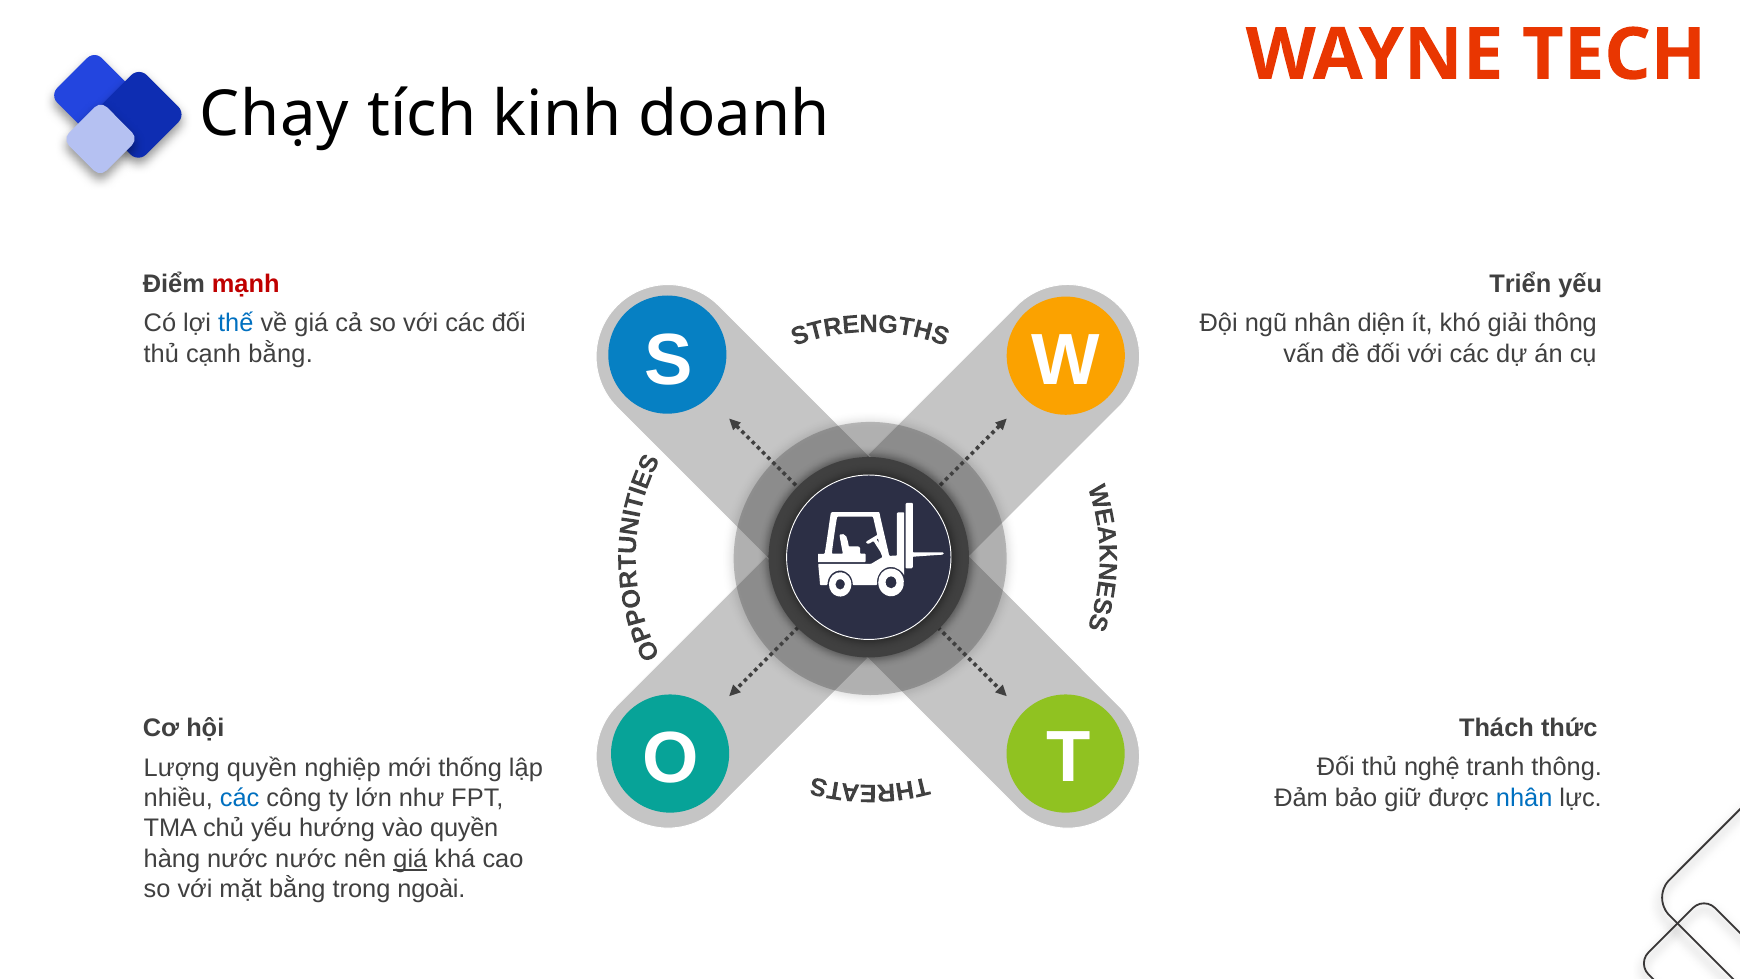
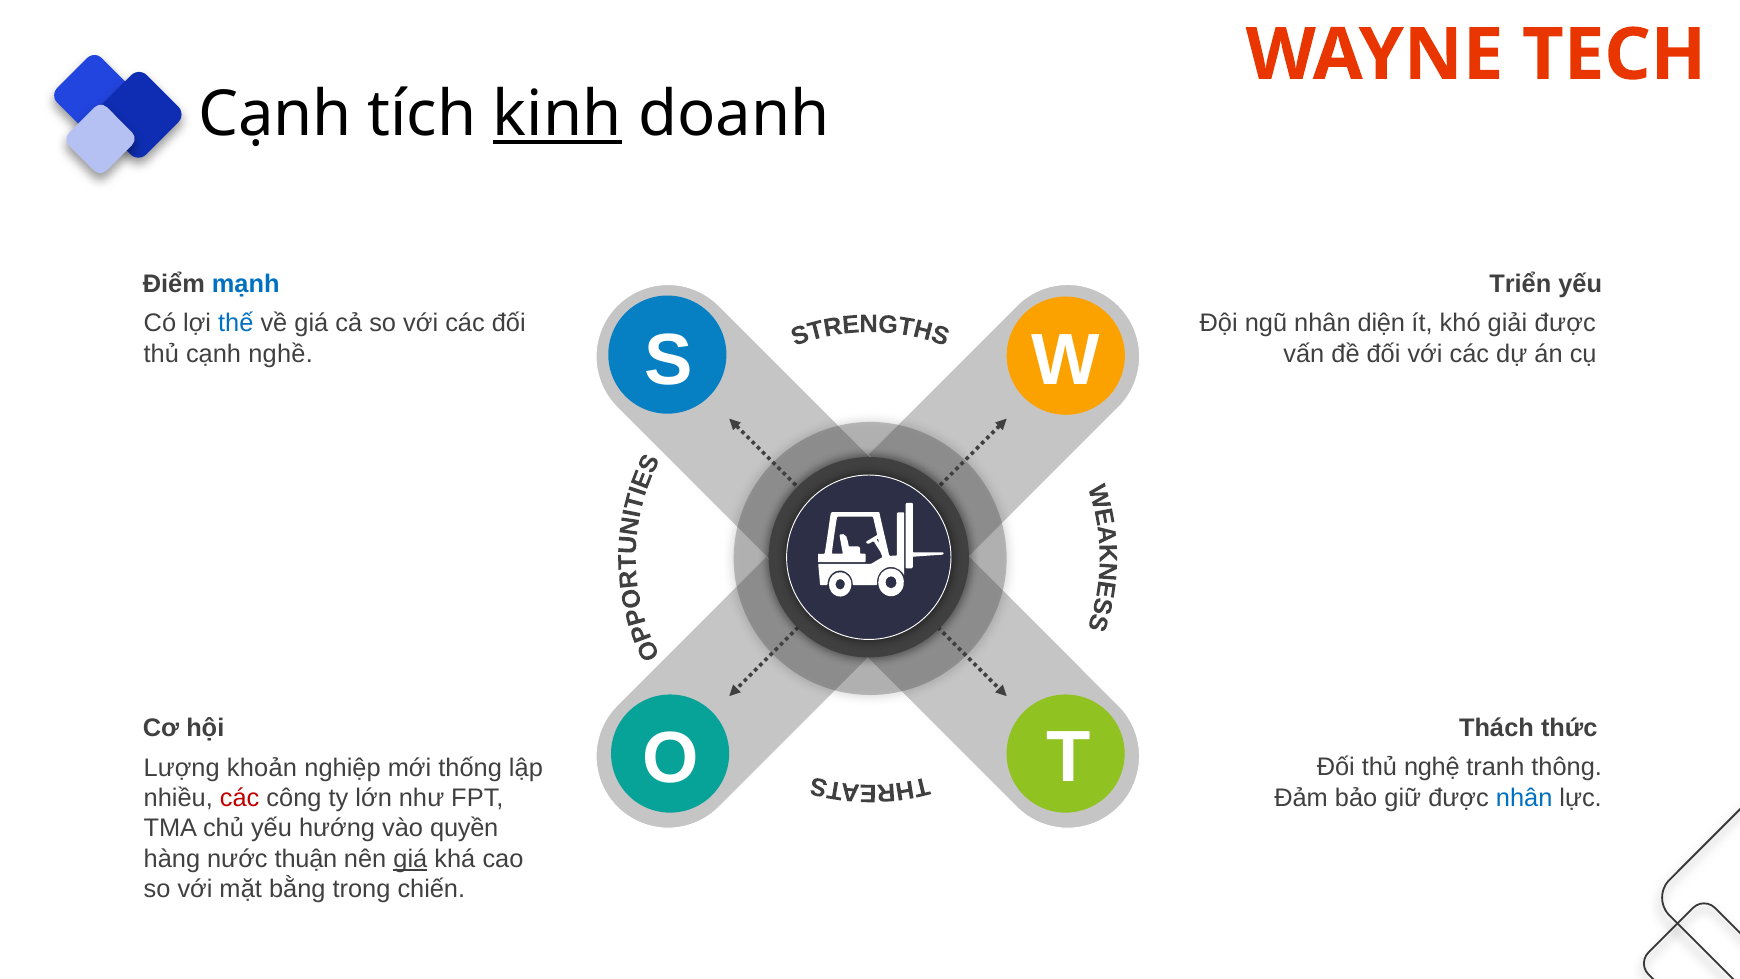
Chạy at (275, 115): Chạy -> Cạnh
kinh underline: none -> present
mạnh colour: red -> blue
giải thông: thông -> được
cạnh bằng: bằng -> nghề
Lượng quyền: quyền -> khoản
các at (240, 798) colour: blue -> red
nước nước: nước -> thuận
ngoài: ngoài -> chiến
